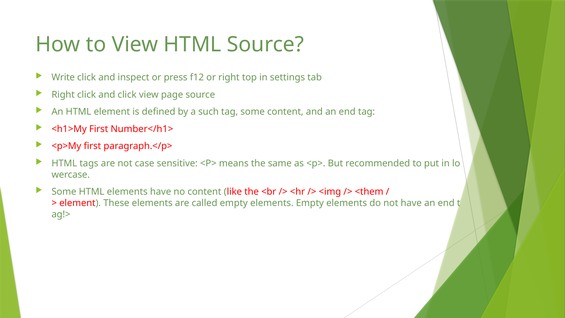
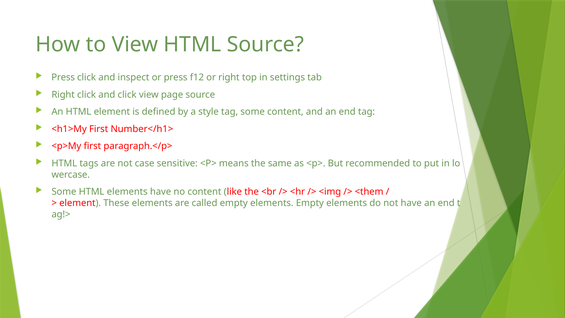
Write at (63, 77): Write -> Press
such: such -> style
